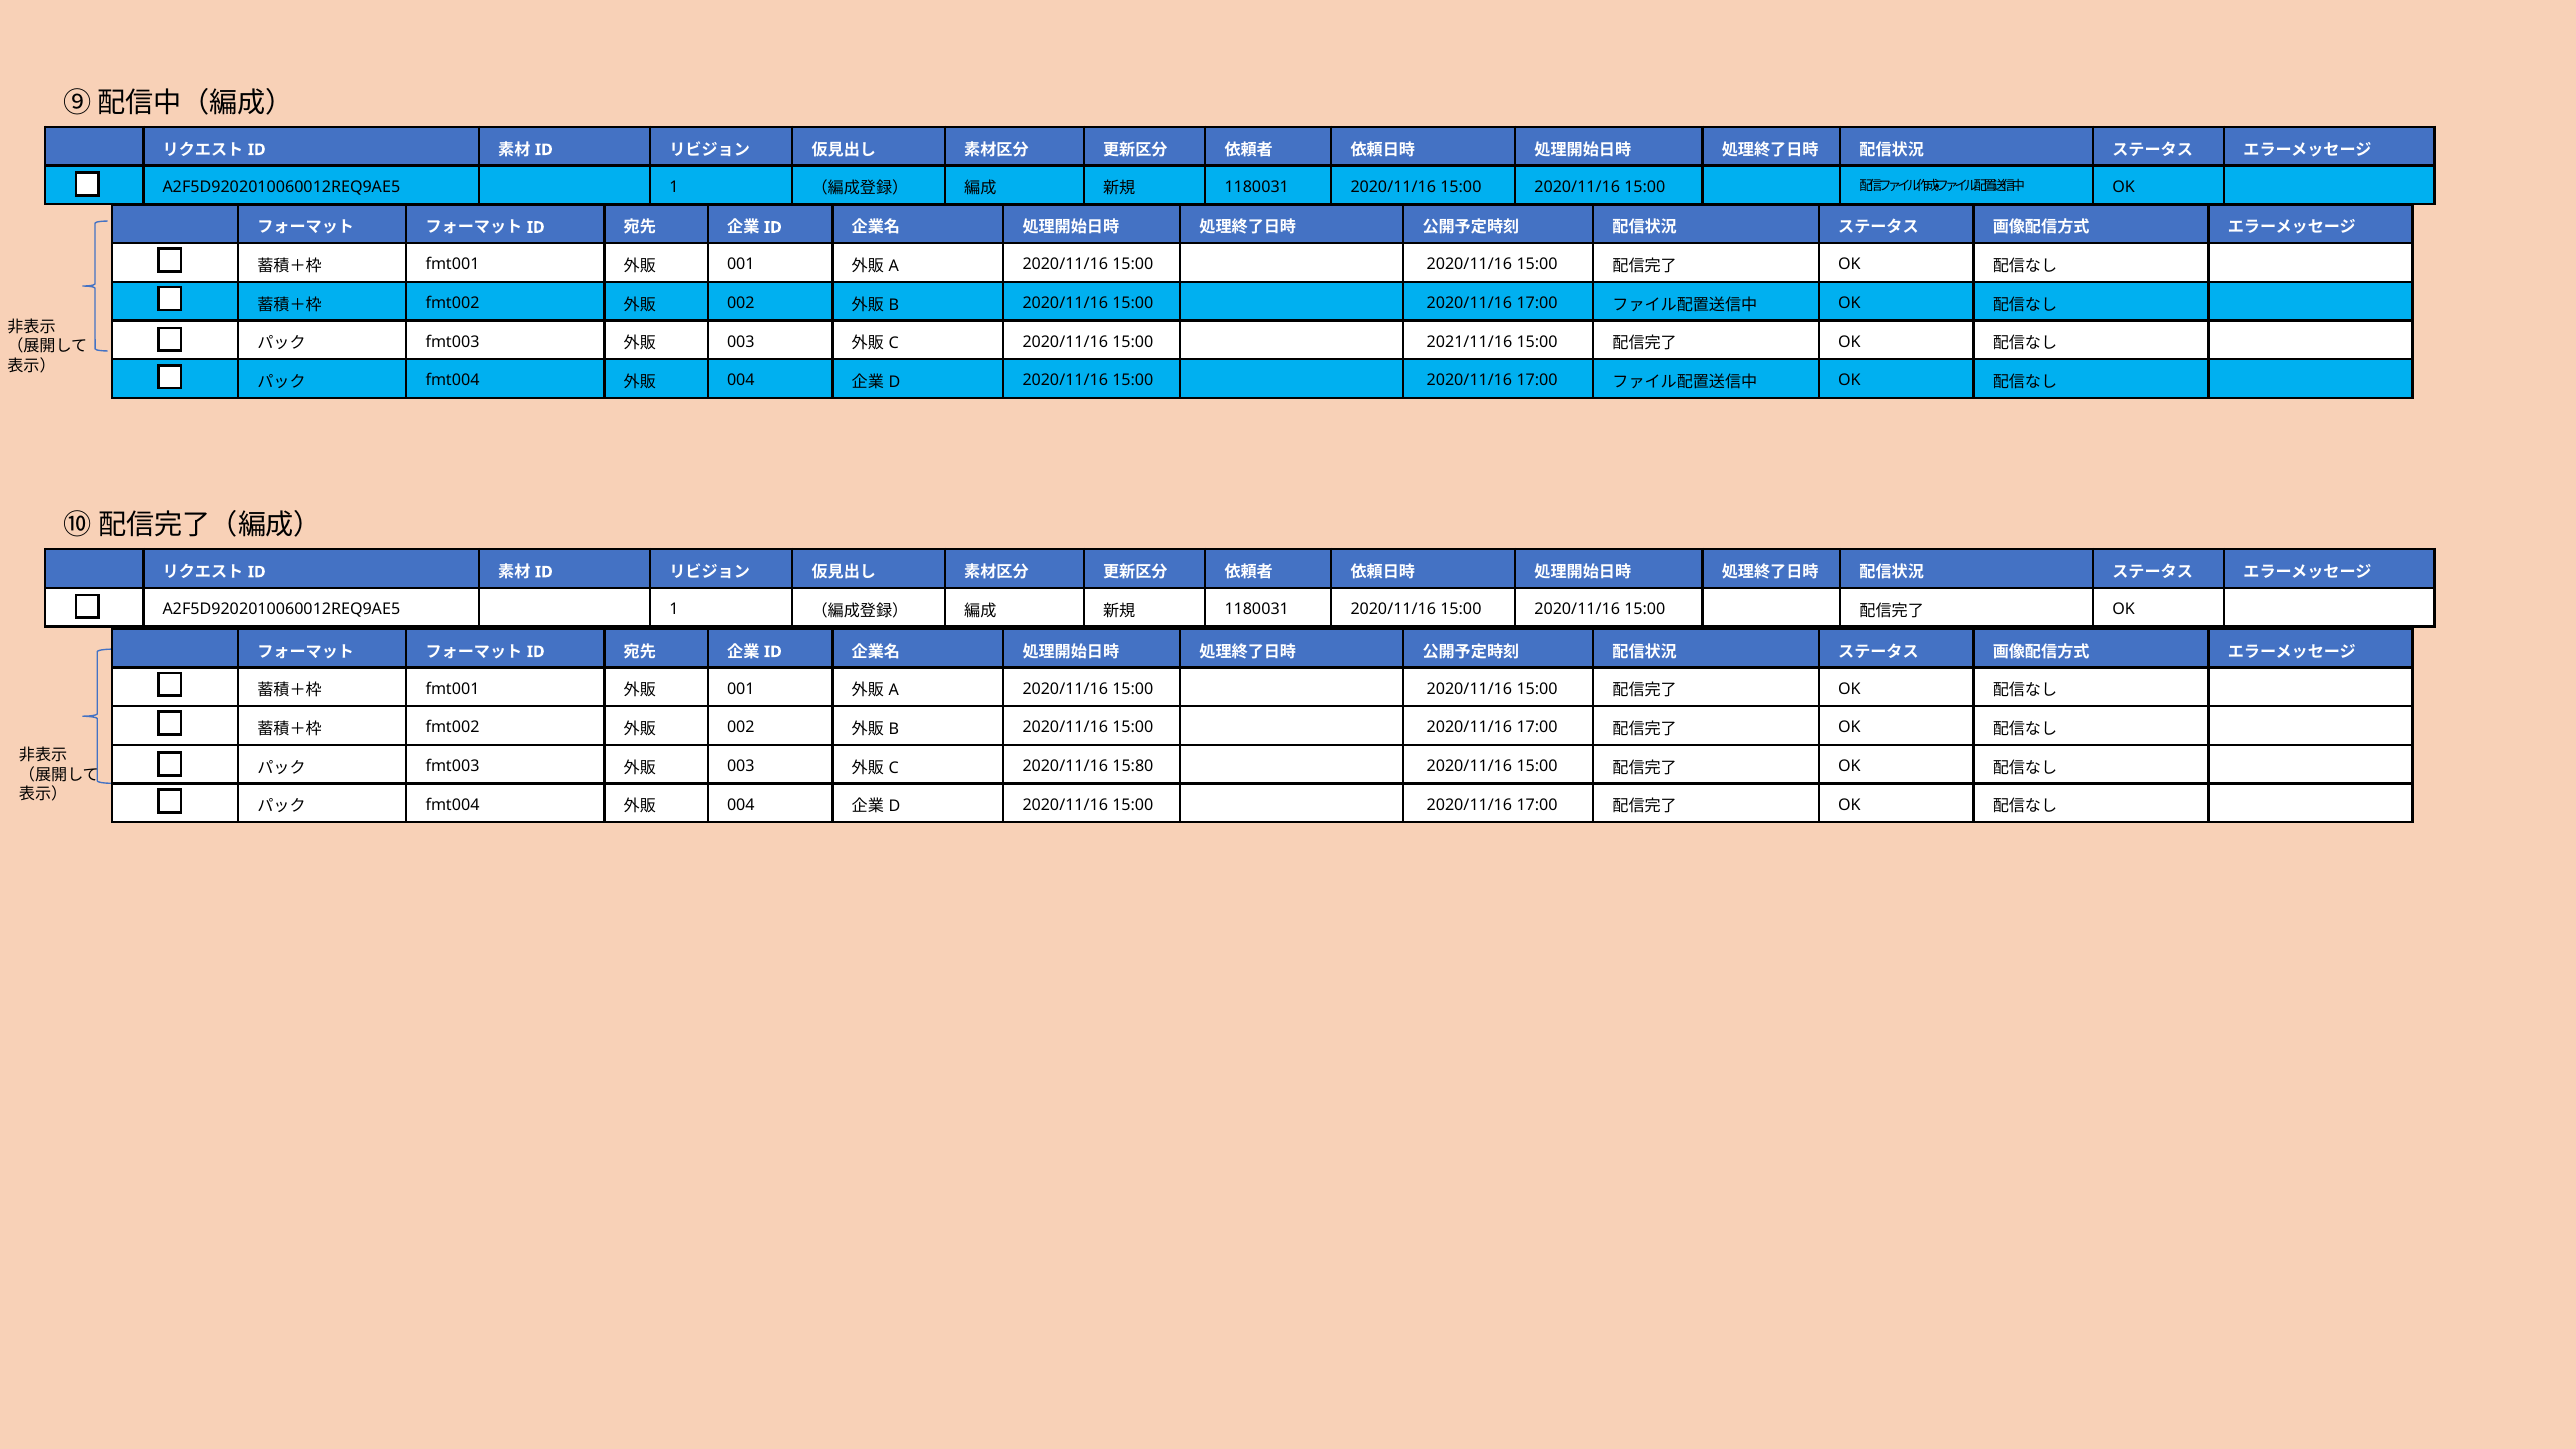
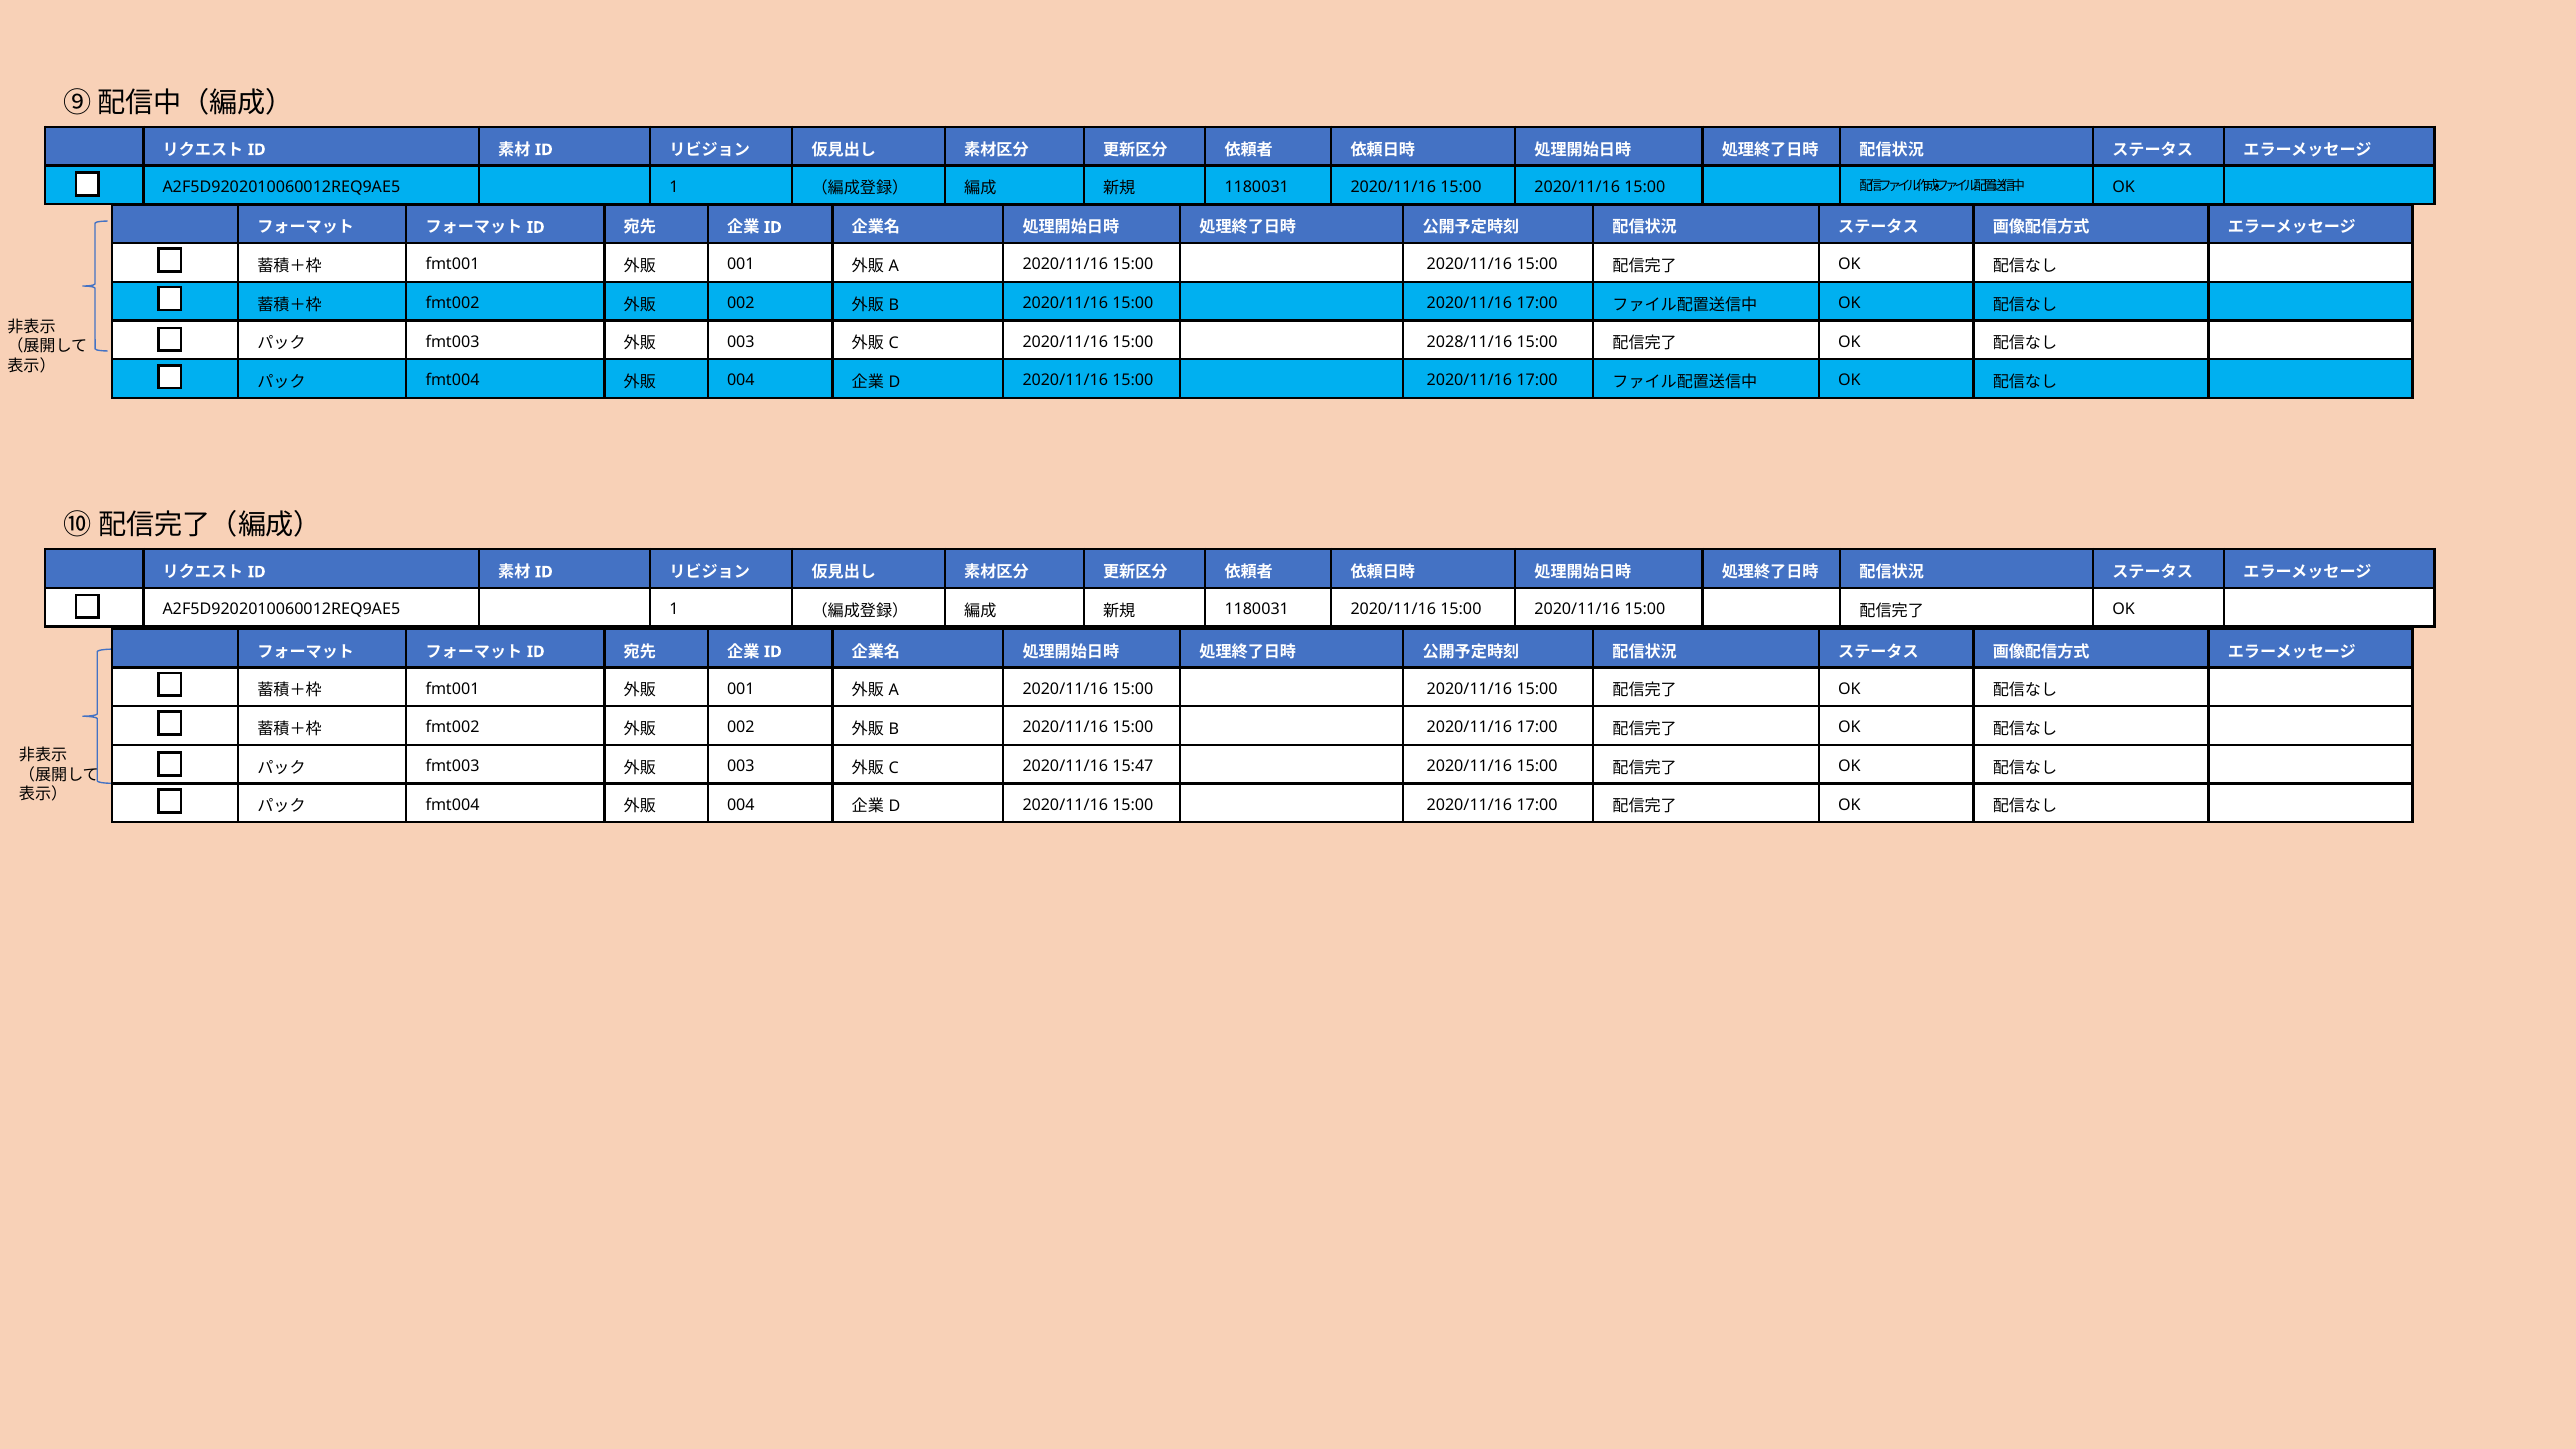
2021/11/16: 2021/11/16 -> 2028/11/16
15:80: 15:80 -> 15:47
